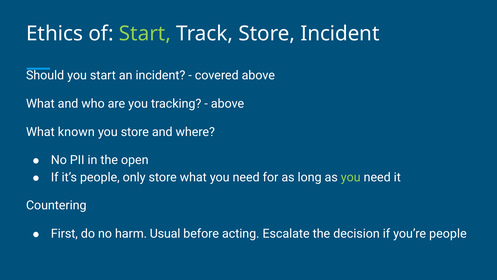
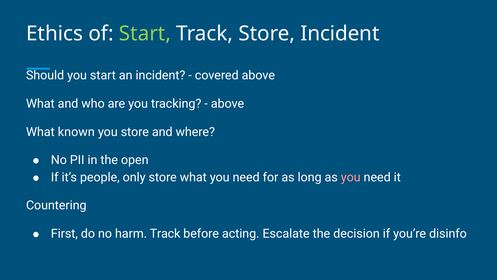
you at (351, 177) colour: light green -> pink
harm Usual: Usual -> Track
you’re people: people -> disinfo
